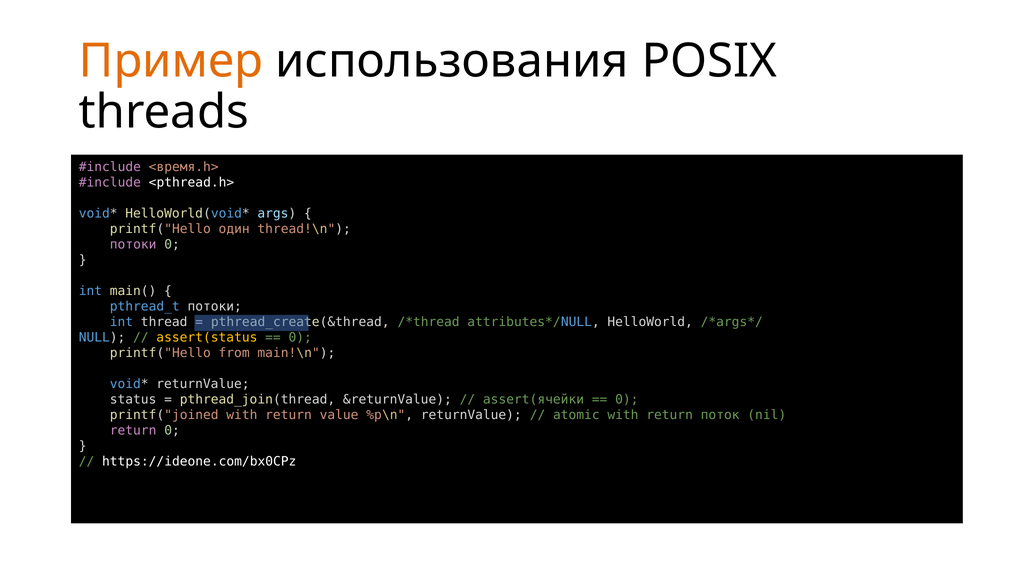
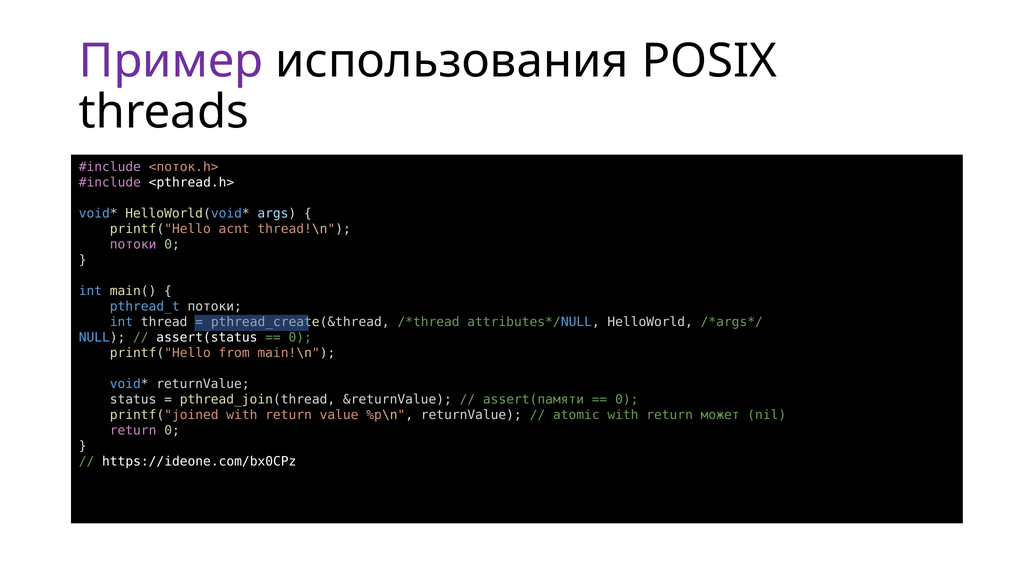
Пример colour: orange -> purple
<время.h>: <время.h> -> <поток.h>
один: один -> acnt
assert(status colour: yellow -> white
assert(ячейки: assert(ячейки -> assert(памяти
поток: поток -> может
